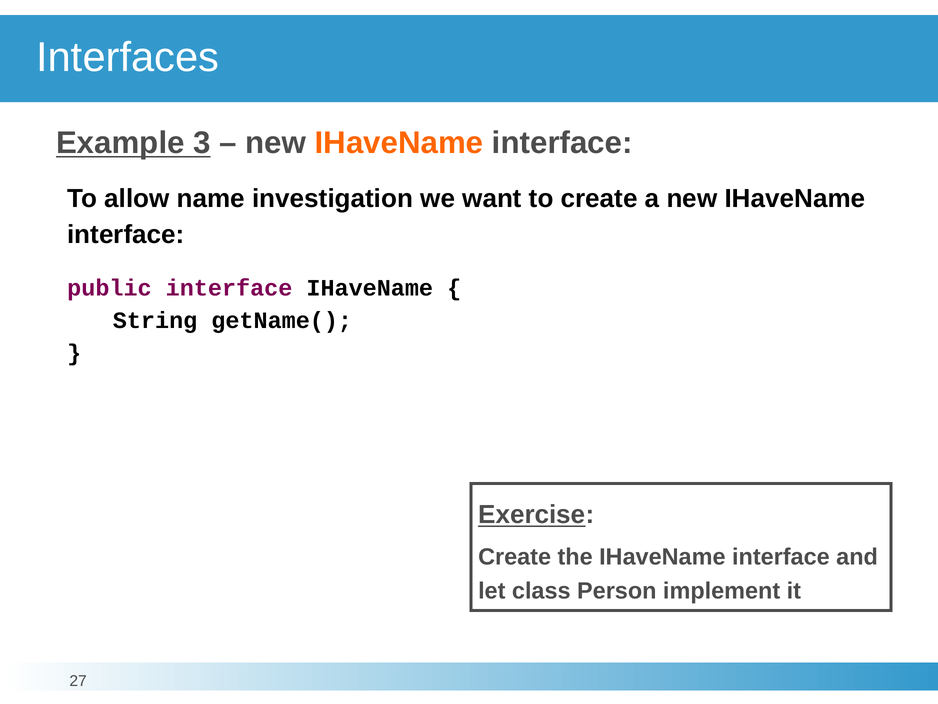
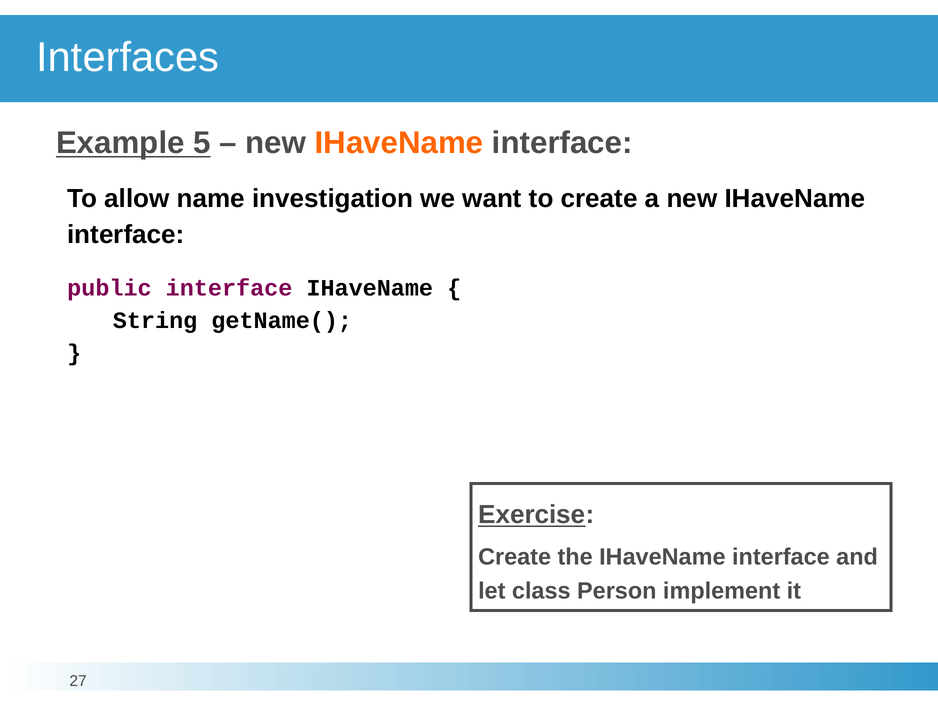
3: 3 -> 5
